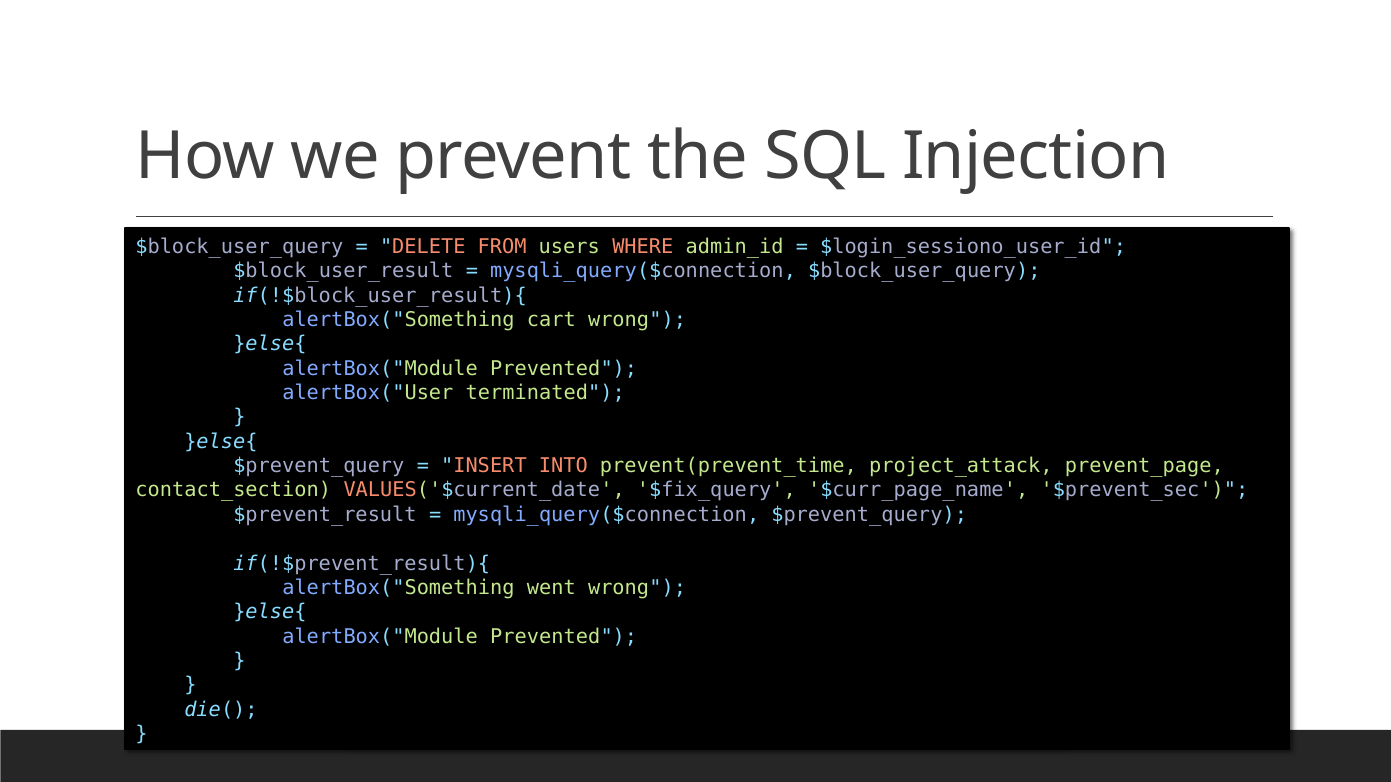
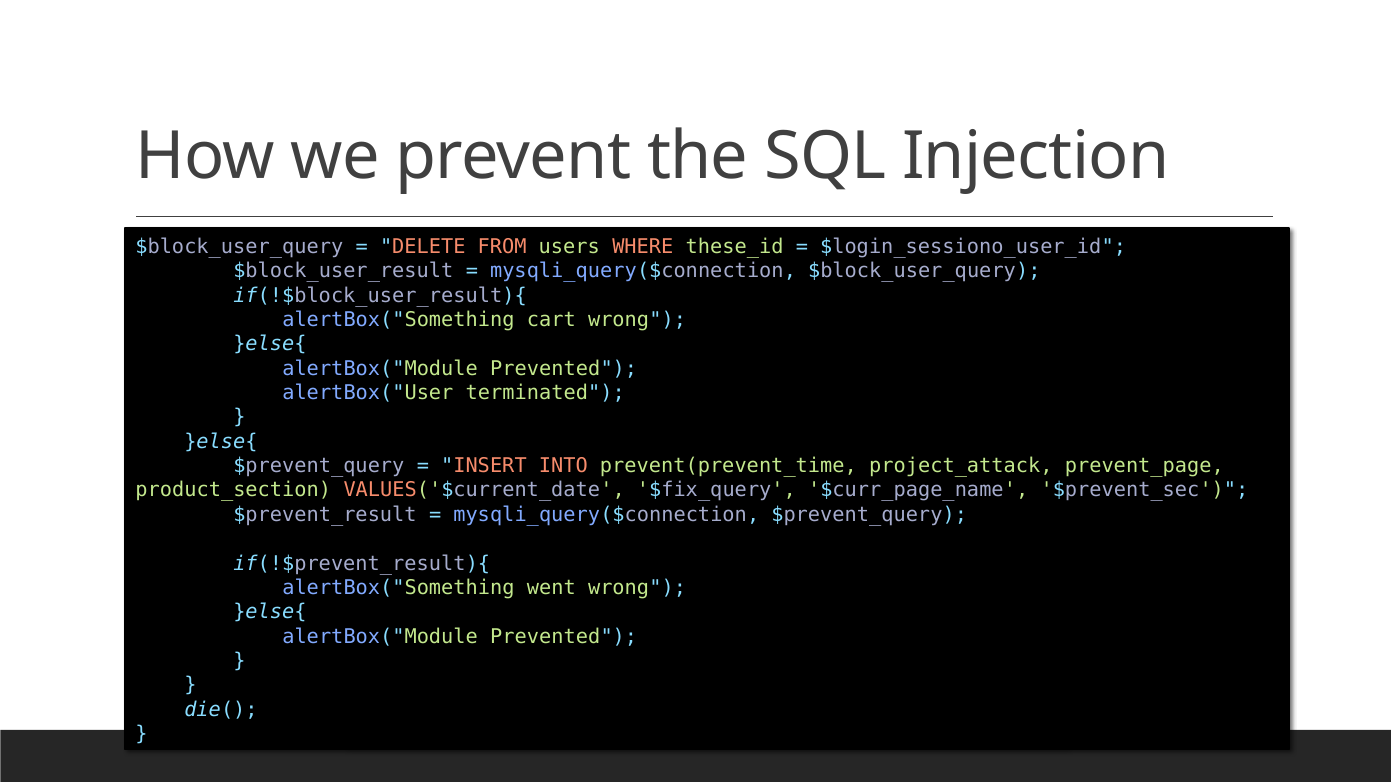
admin_id: admin_id -> these_id
contact_section: contact_section -> product_section
